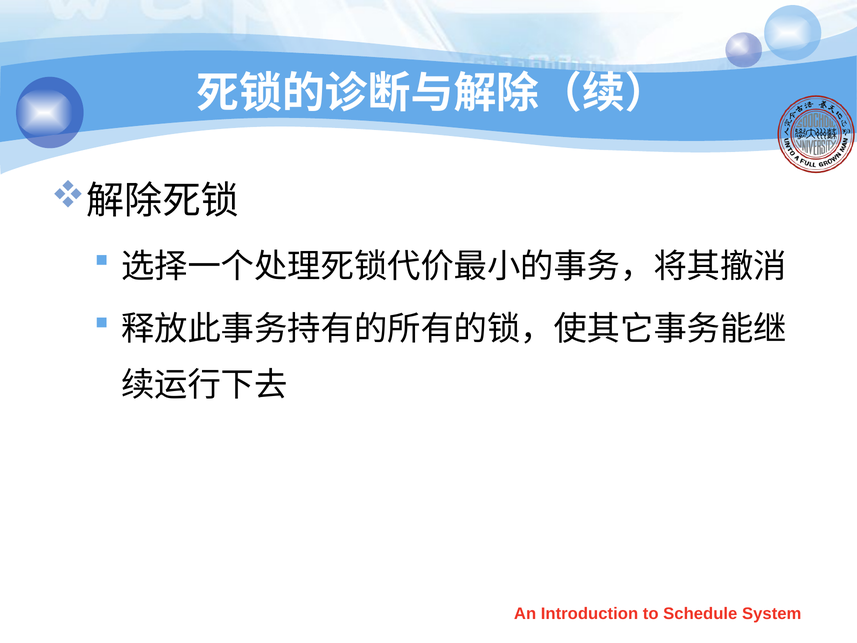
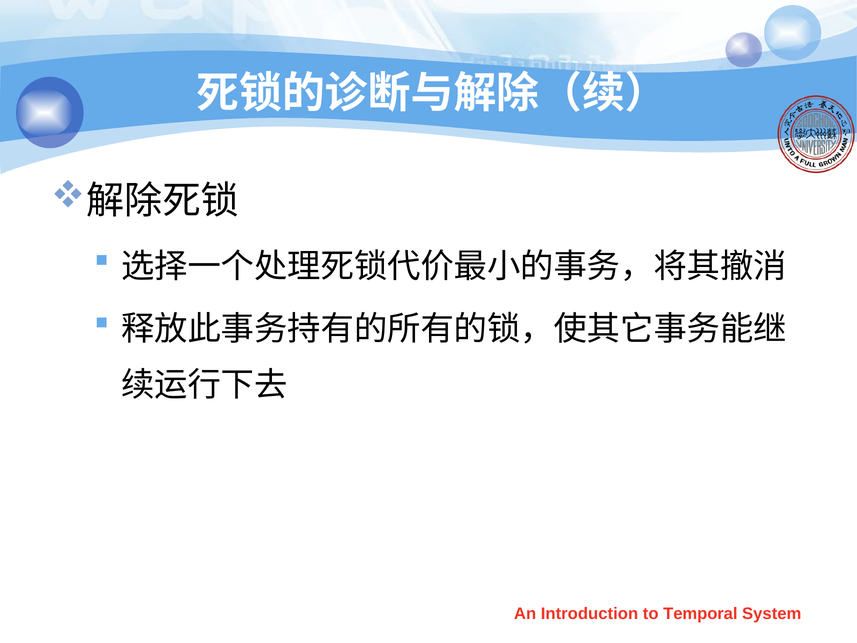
Schedule: Schedule -> Temporal
